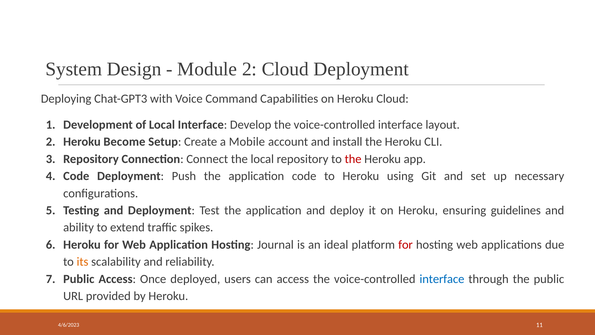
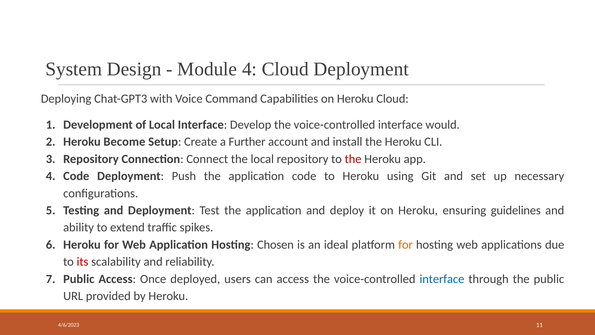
Module 2: 2 -> 4
layout: layout -> would
Mobile: Mobile -> Further
Journal: Journal -> Chosen
for at (406, 244) colour: red -> orange
its colour: orange -> red
